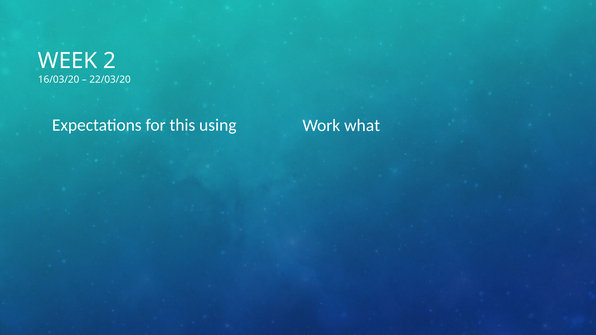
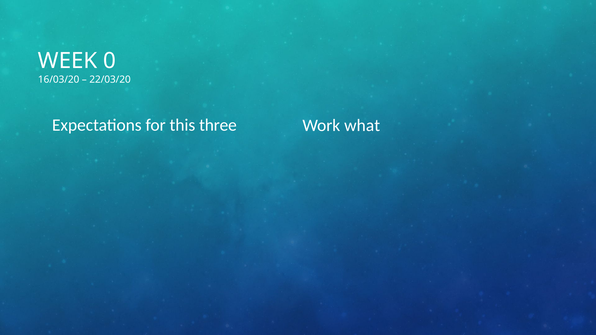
2: 2 -> 0
using: using -> three
